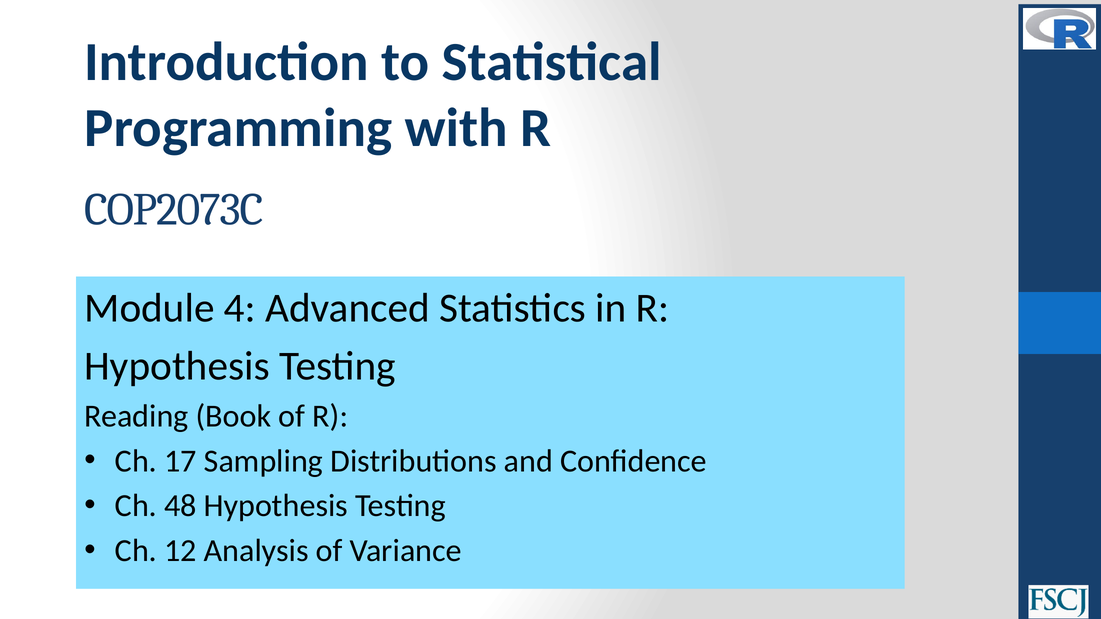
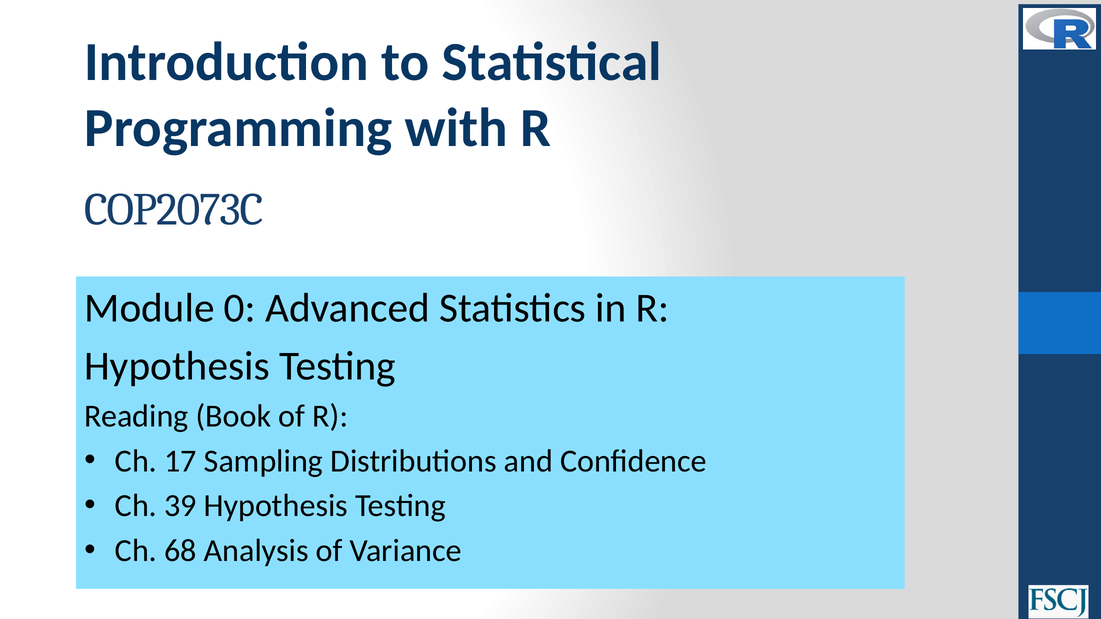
4: 4 -> 0
48: 48 -> 39
12: 12 -> 68
